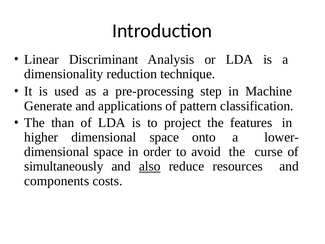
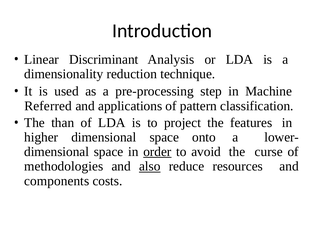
Generate: Generate -> Referred
order underline: none -> present
simultaneously: simultaneously -> methodologies
